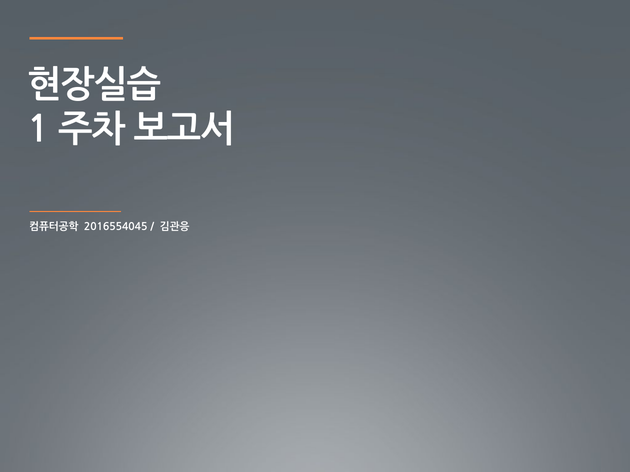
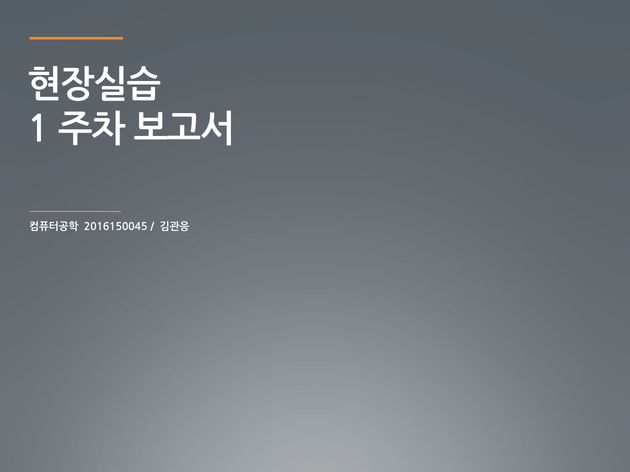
2016554045: 2016554045 -> 2016150045
